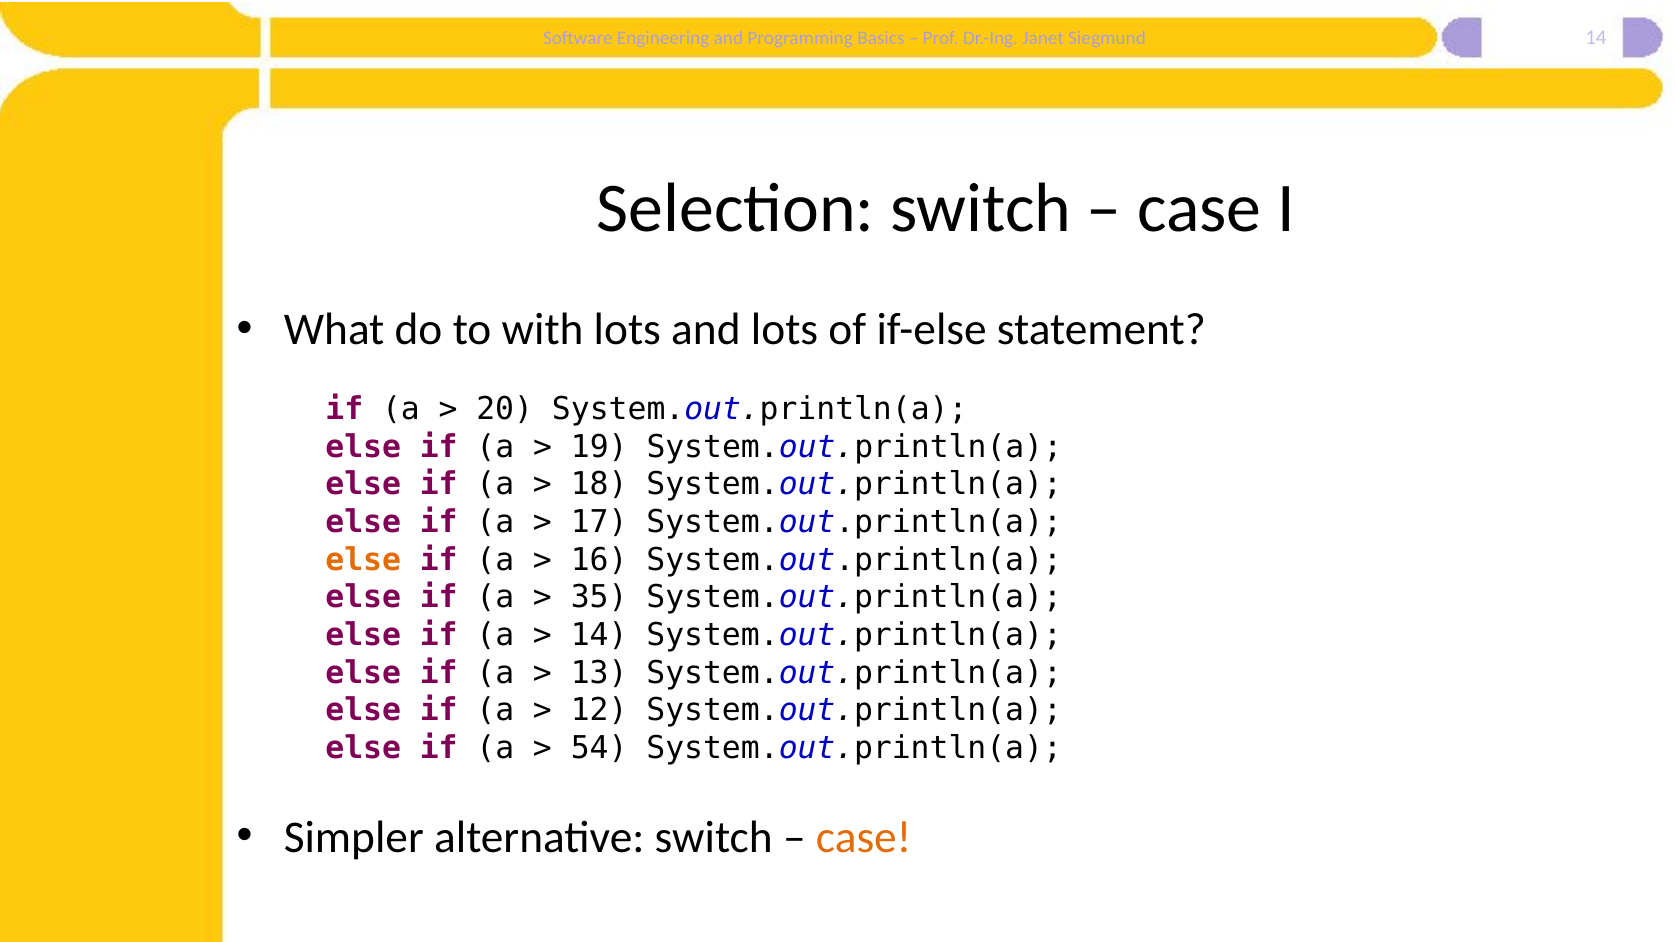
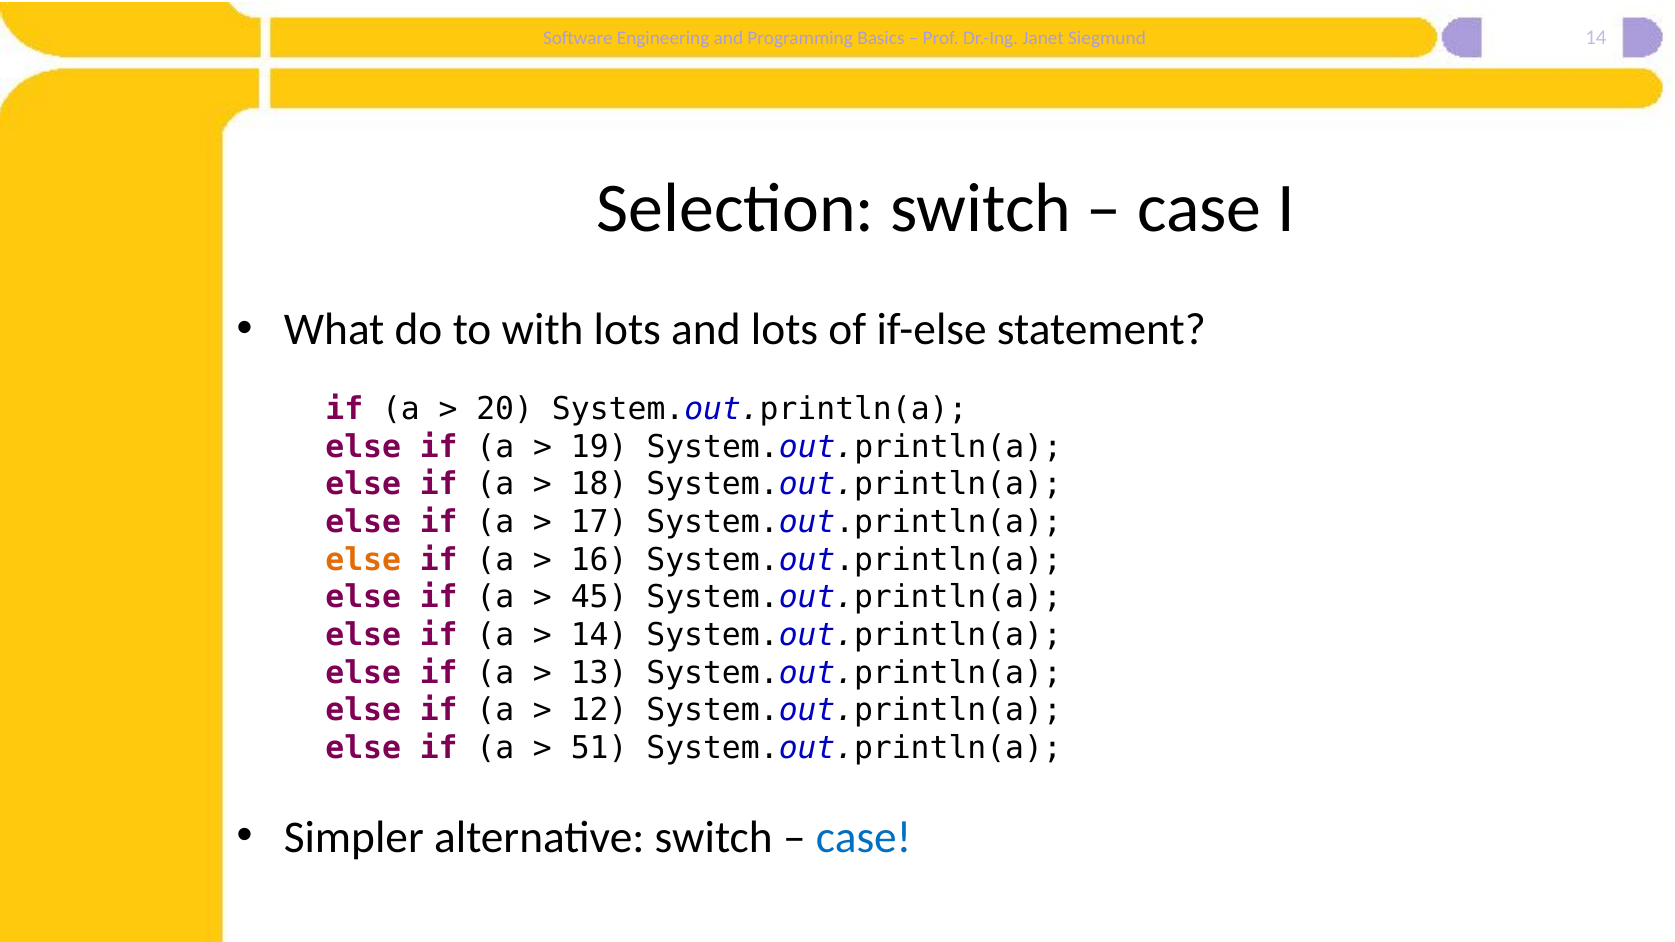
35: 35 -> 45
54: 54 -> 51
case at (864, 837) colour: orange -> blue
